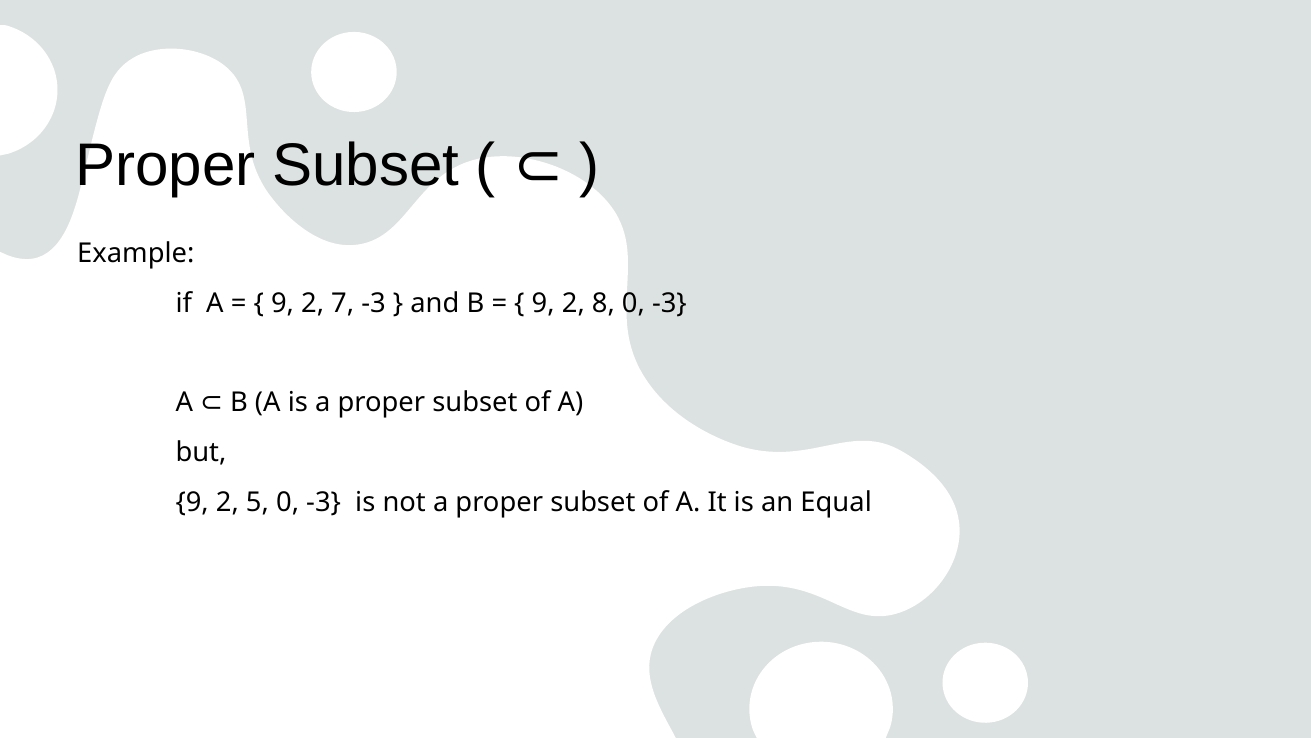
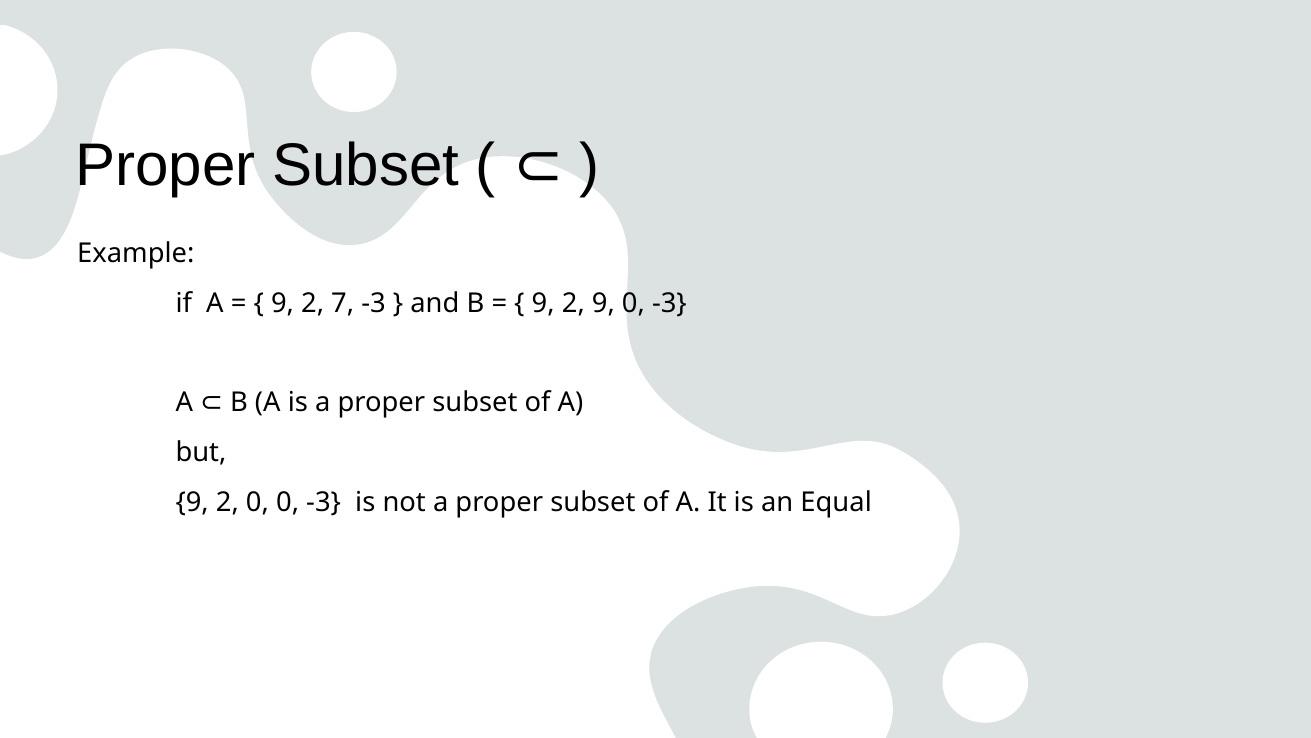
2 8: 8 -> 9
2 5: 5 -> 0
